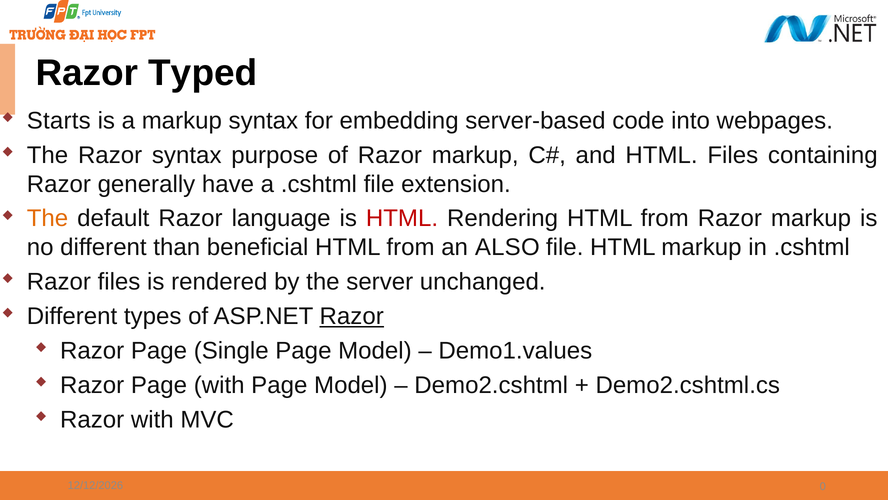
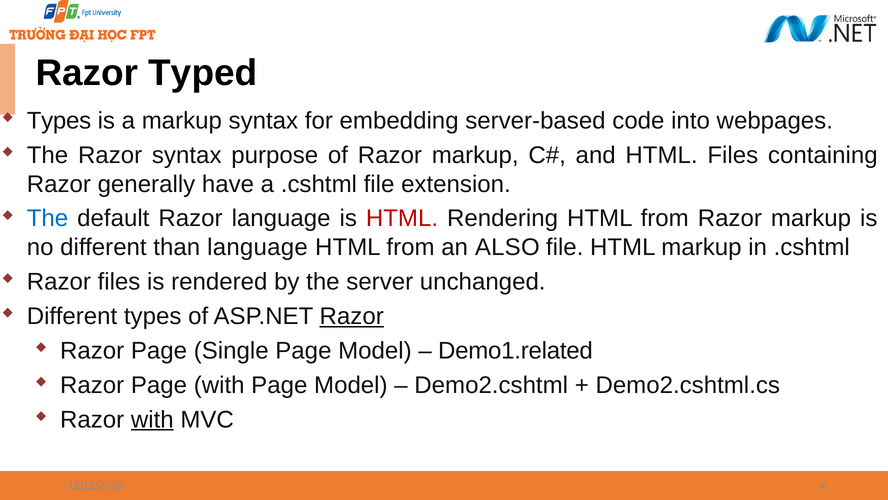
Starts at (59, 121): Starts -> Types
The at (48, 218) colour: orange -> blue
than beneficial: beneficial -> language
Demo1.values: Demo1.values -> Demo1.related
with at (152, 419) underline: none -> present
0: 0 -> 4
